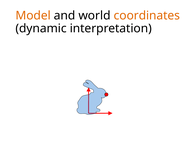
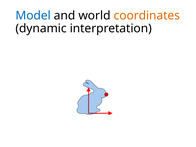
Model colour: orange -> blue
